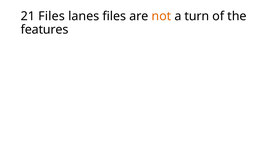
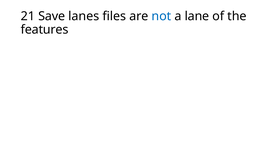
21 Files: Files -> Save
not colour: orange -> blue
turn: turn -> lane
